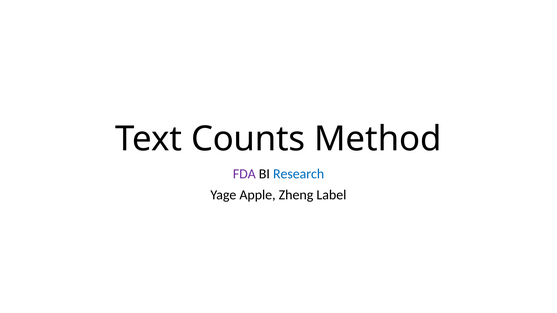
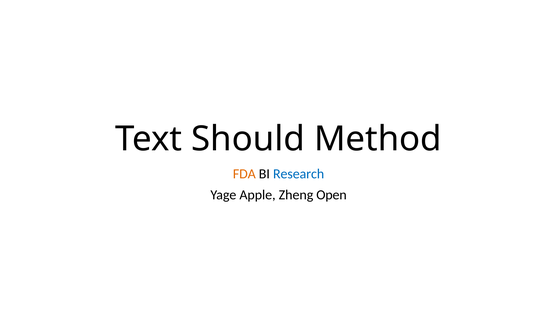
Counts: Counts -> Should
FDA colour: purple -> orange
Label: Label -> Open
